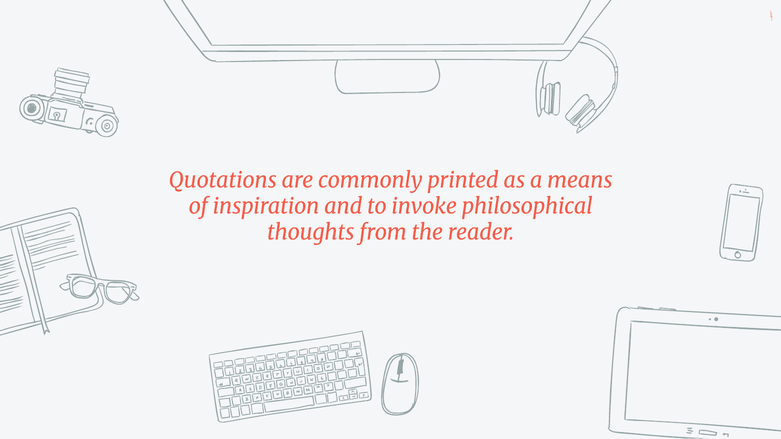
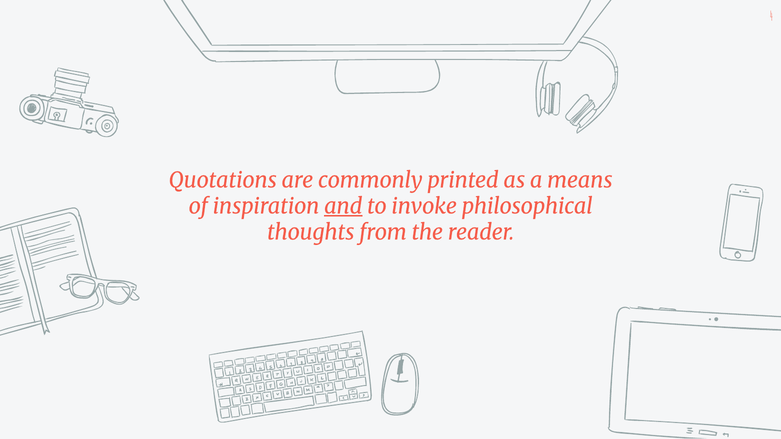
and underline: none -> present
